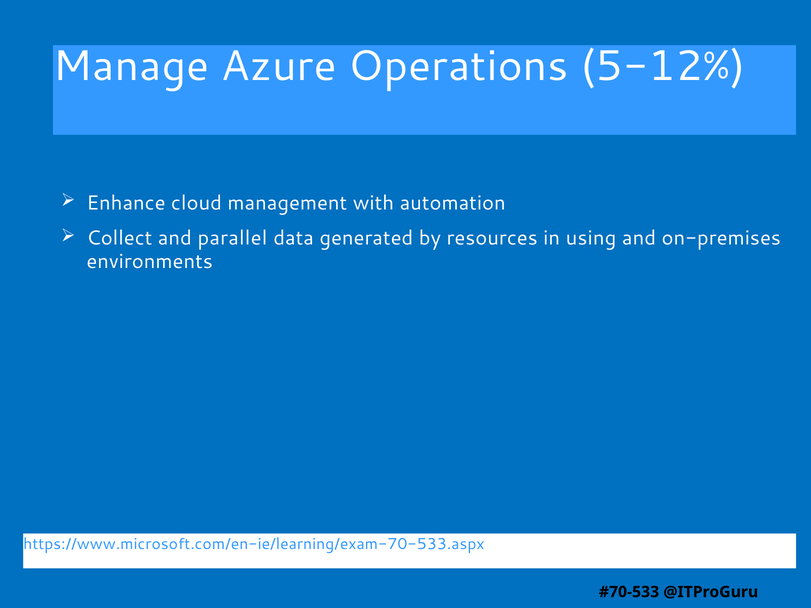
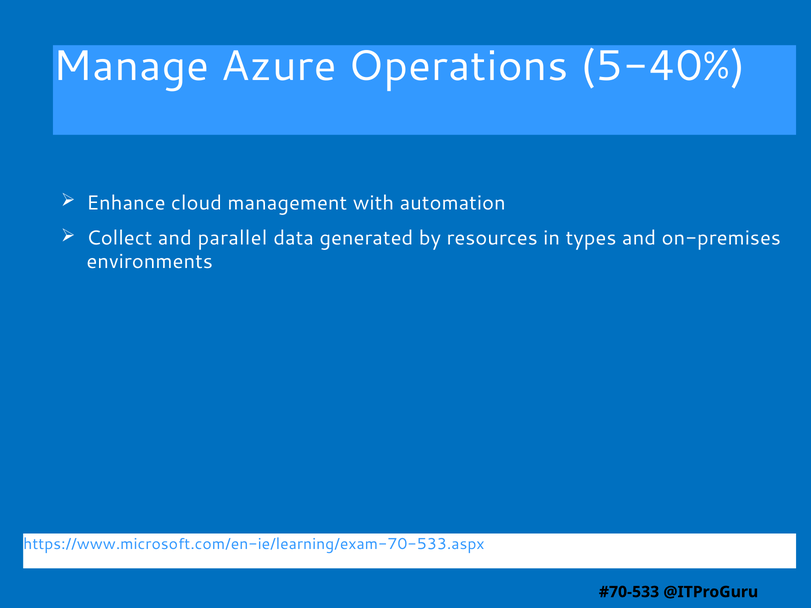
5-12%: 5-12% -> 5-40%
using: using -> types
